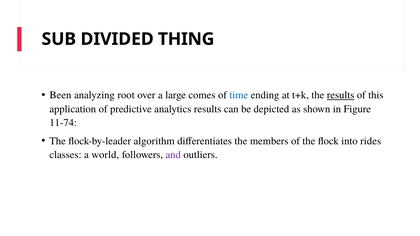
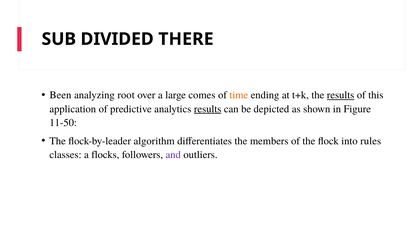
THING: THING -> THERE
time colour: blue -> orange
results at (208, 109) underline: none -> present
11-74: 11-74 -> 11-50
rides: rides -> rules
world: world -> flocks
